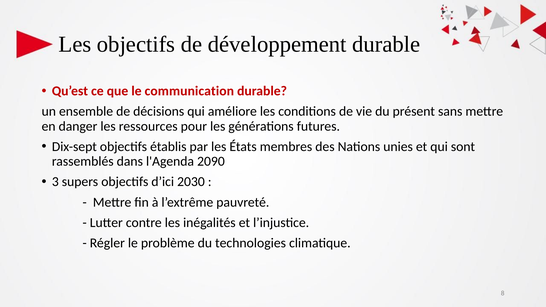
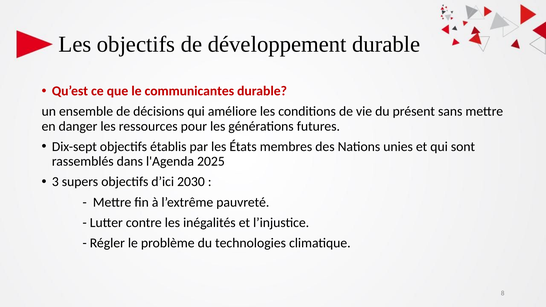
communication: communication -> communicantes
2090: 2090 -> 2025
